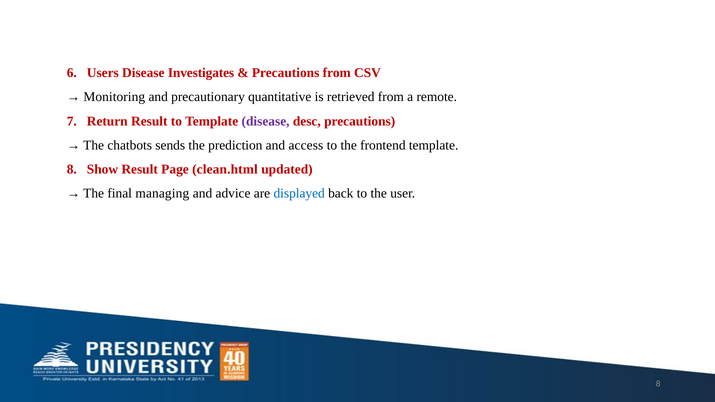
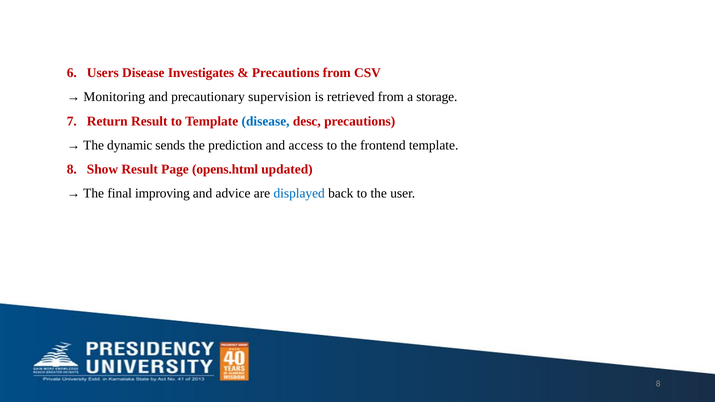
quantitative: quantitative -> supervision
remote: remote -> storage
disease at (266, 121) colour: purple -> blue
chatbots: chatbots -> dynamic
clean.html: clean.html -> opens.html
managing: managing -> improving
